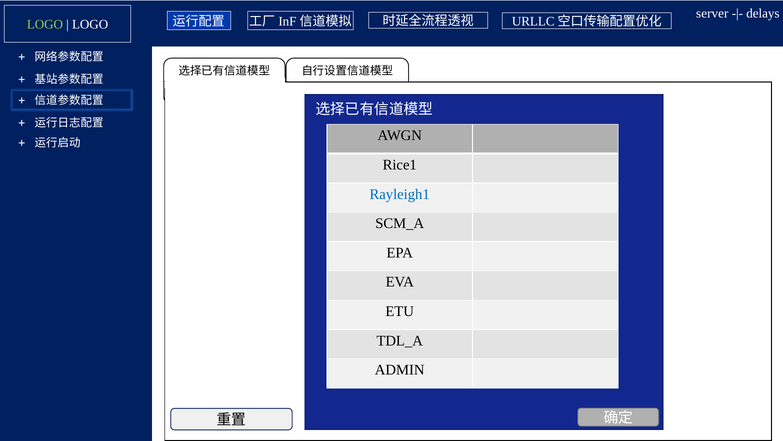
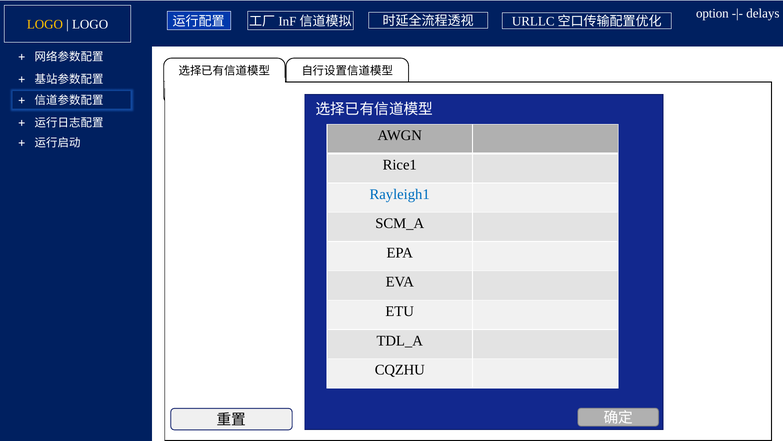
server: server -> option
LOGO at (45, 25) colour: light green -> yellow
ADMIN: ADMIN -> CQZHU
